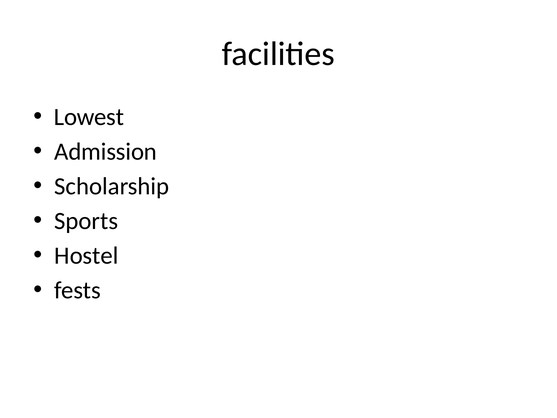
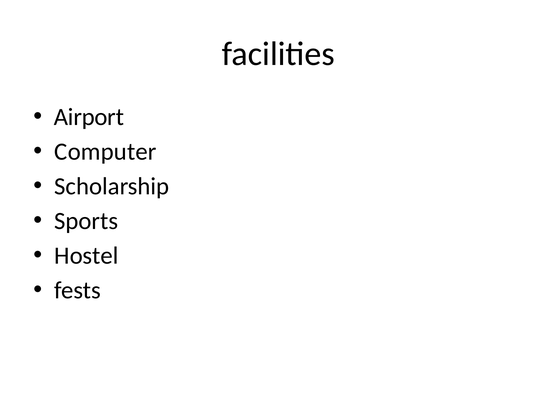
Lowest: Lowest -> Airport
Admission: Admission -> Computer
